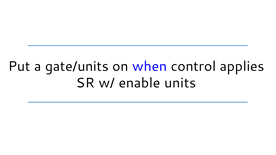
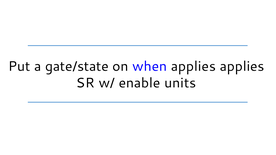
gate/units: gate/units -> gate/state
when control: control -> applies
